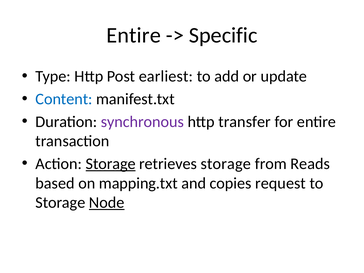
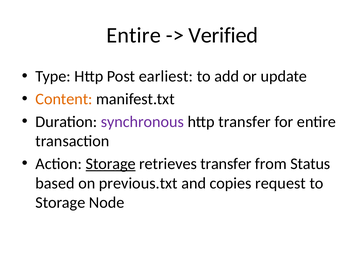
Specific: Specific -> Verified
Content colour: blue -> orange
retrieves storage: storage -> transfer
Reads: Reads -> Status
mapping.txt: mapping.txt -> previous.txt
Node underline: present -> none
